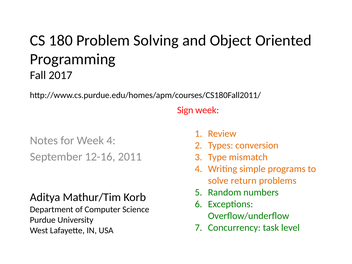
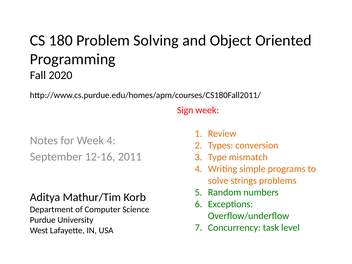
2017: 2017 -> 2020
return: return -> strings
